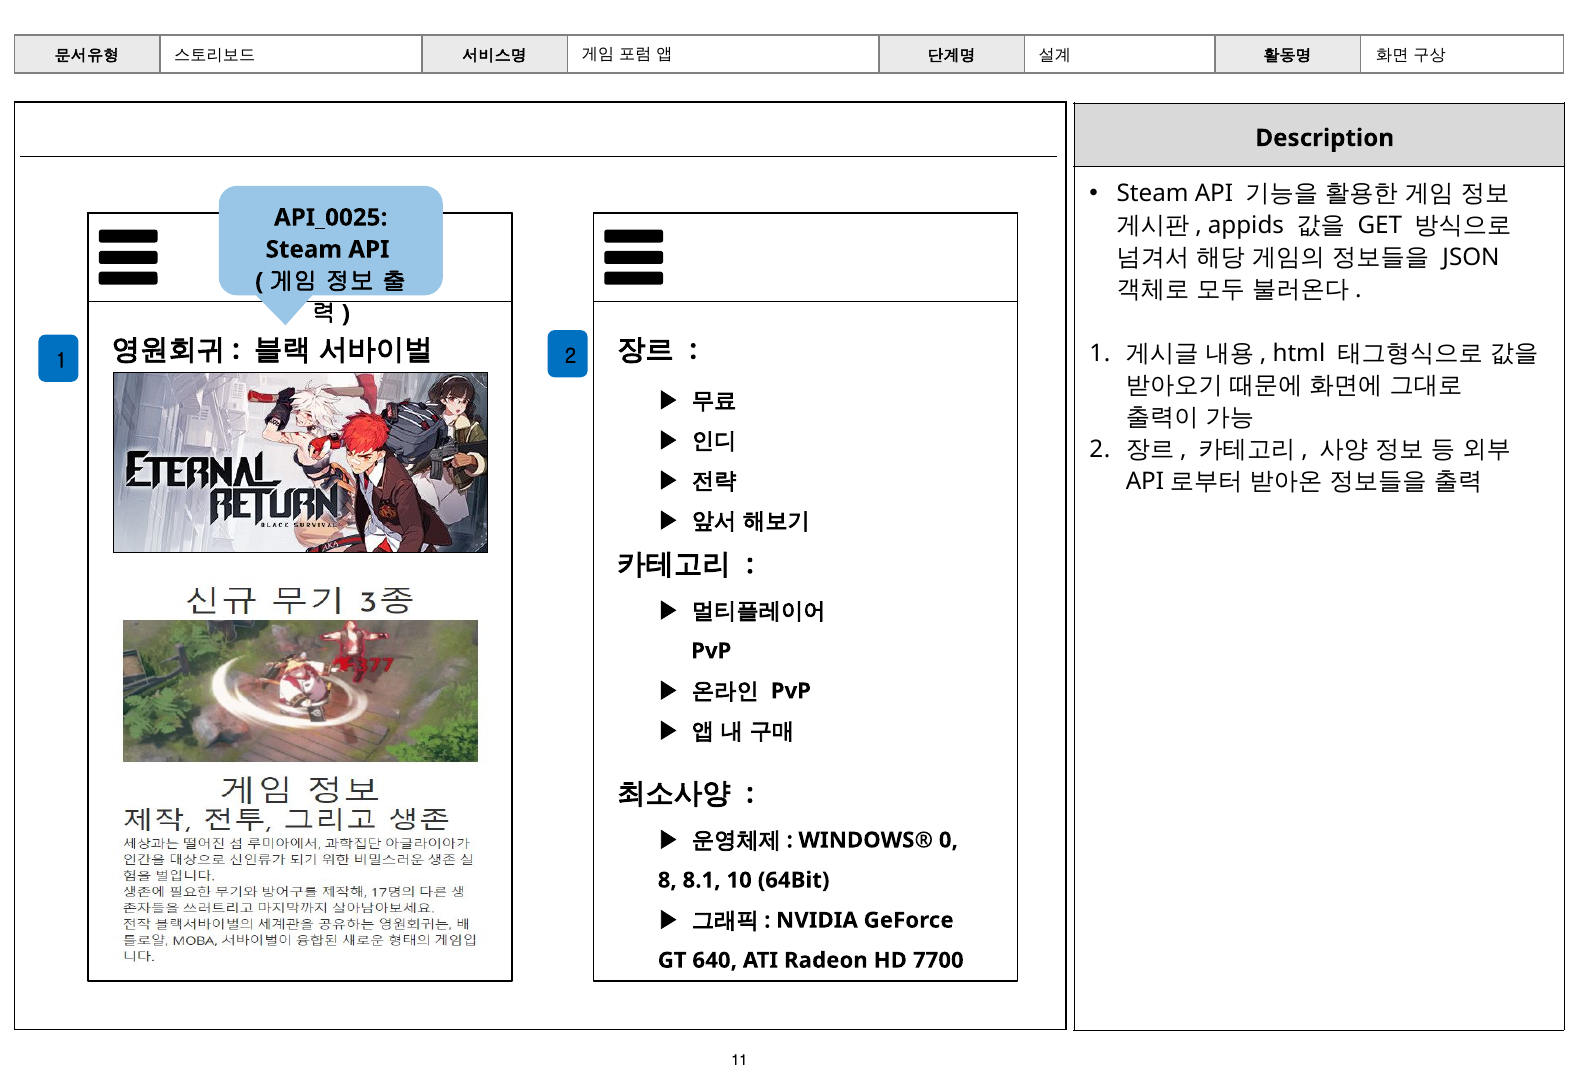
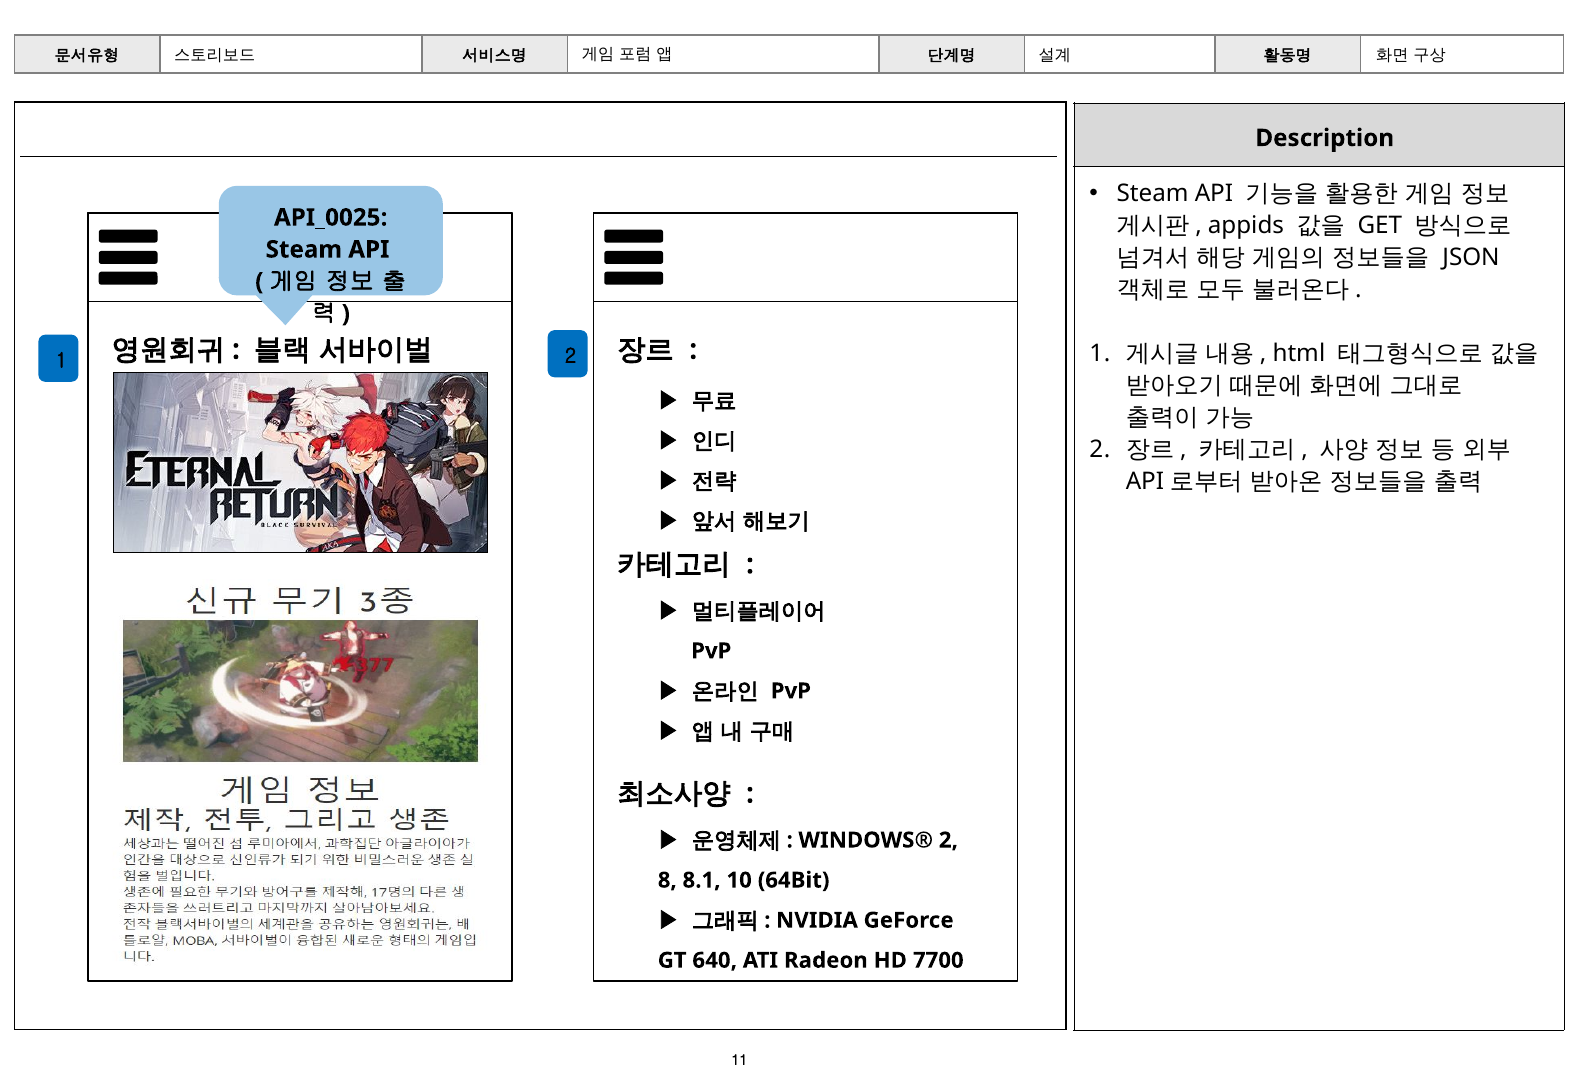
WINDOWS® 0: 0 -> 2
